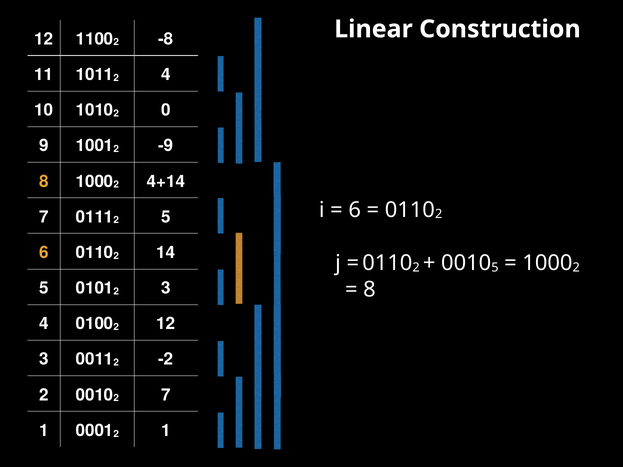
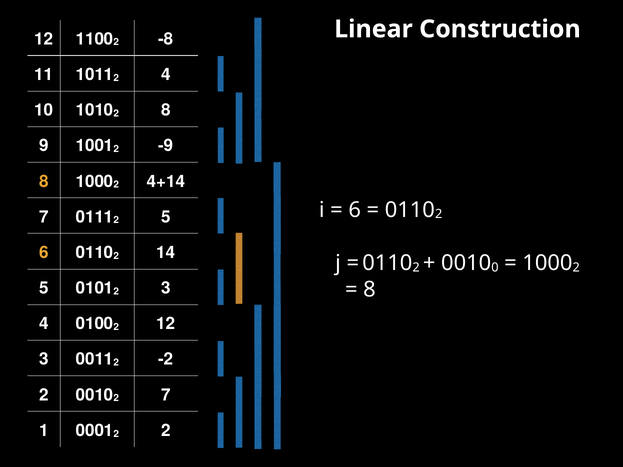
2 0: 0 -> 8
5 at (495, 268): 5 -> 0
2 1: 1 -> 2
